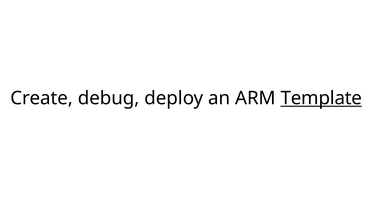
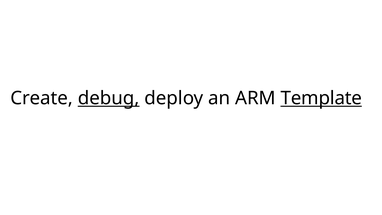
debug underline: none -> present
